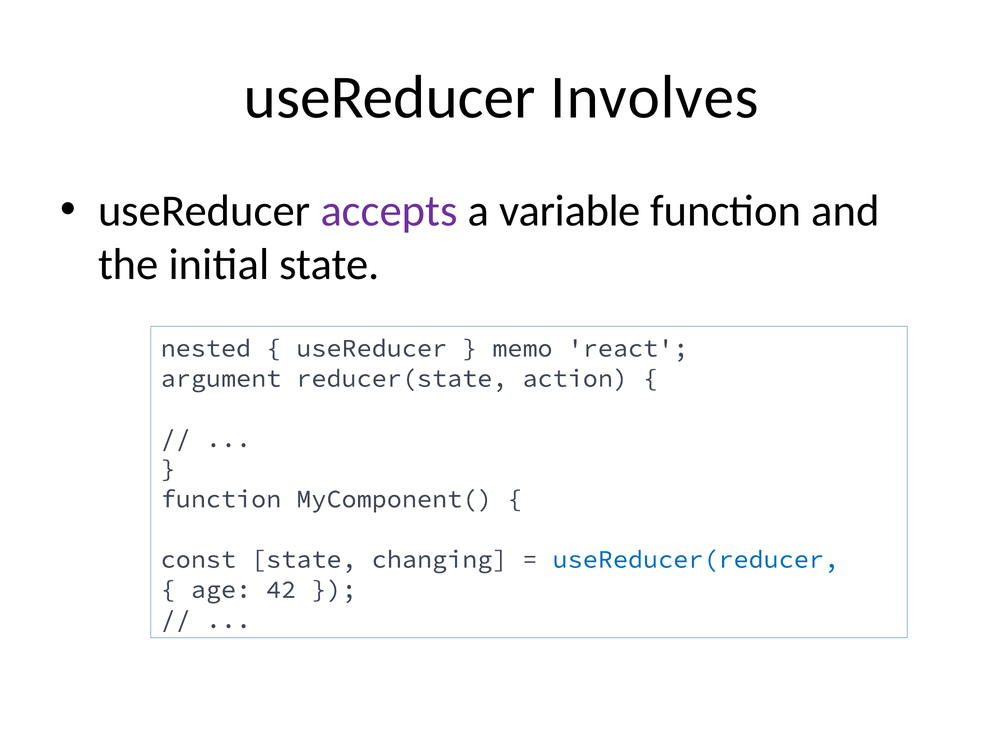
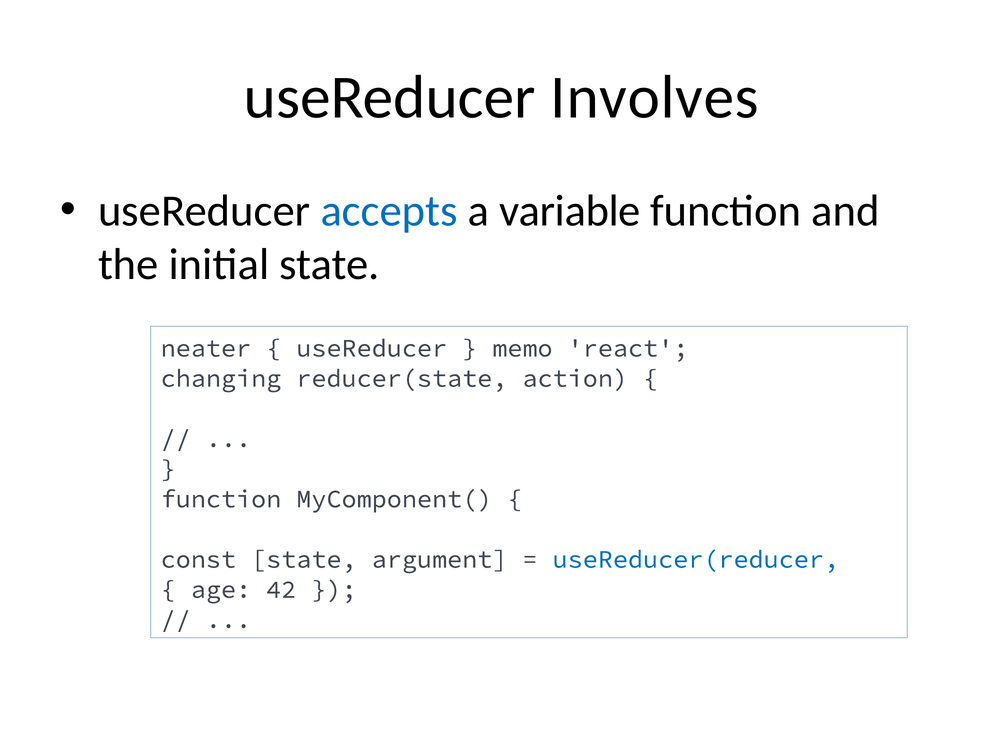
accepts colour: purple -> blue
nested: nested -> neater
argument: argument -> changing
changing: changing -> argument
